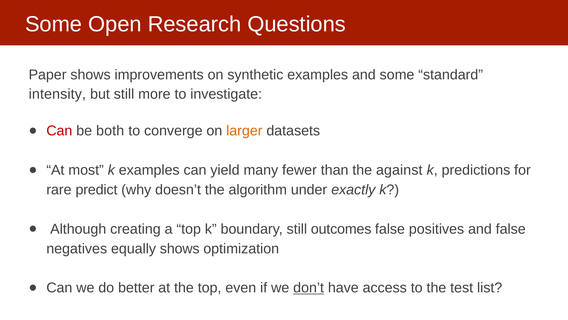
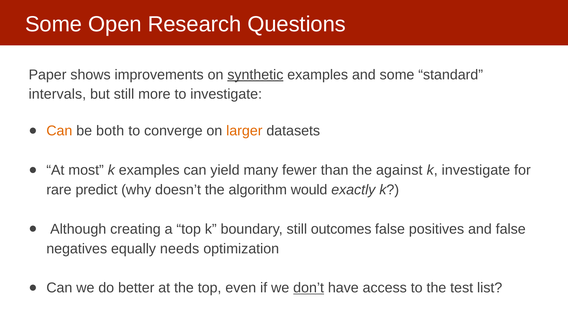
synthetic underline: none -> present
intensity: intensity -> intervals
Can at (59, 131) colour: red -> orange
k predictions: predictions -> investigate
under: under -> would
equally shows: shows -> needs
